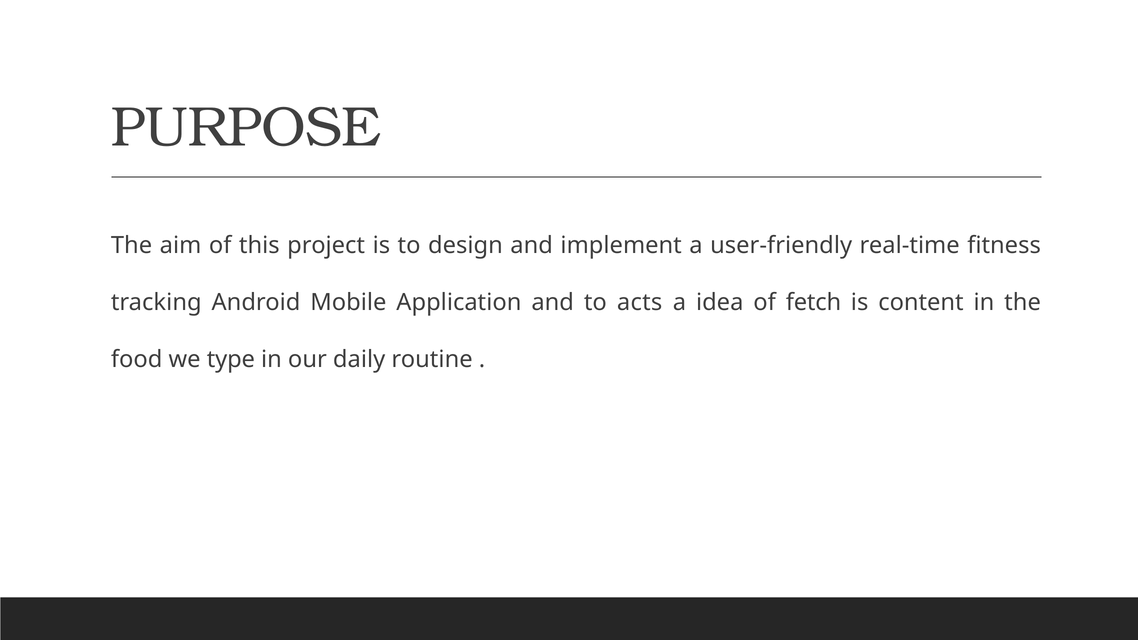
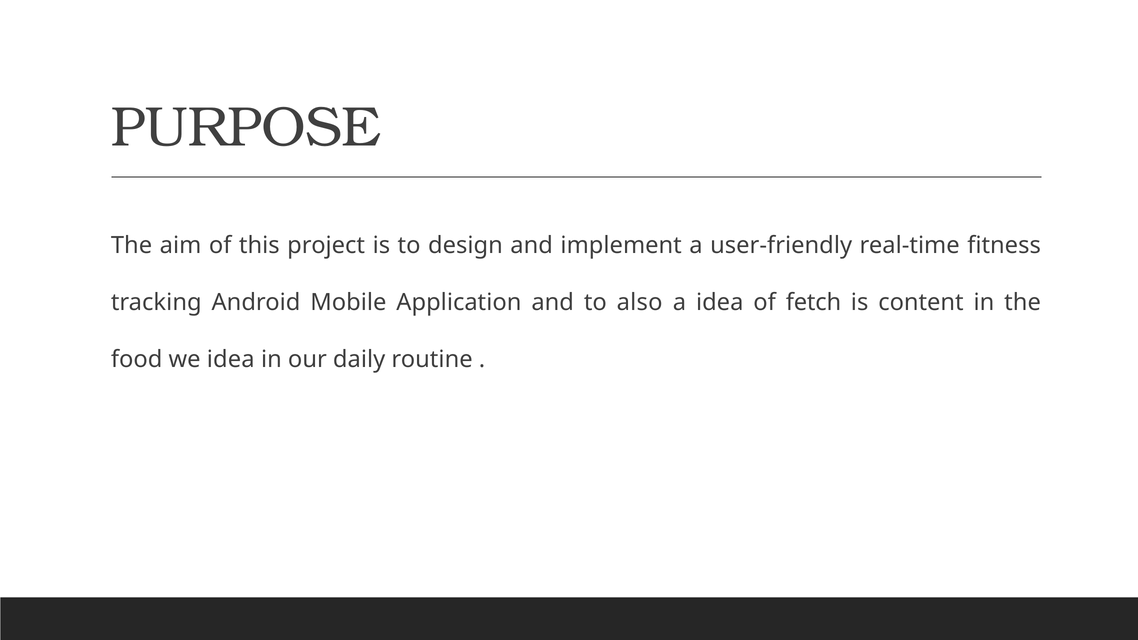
acts: acts -> also
we type: type -> idea
